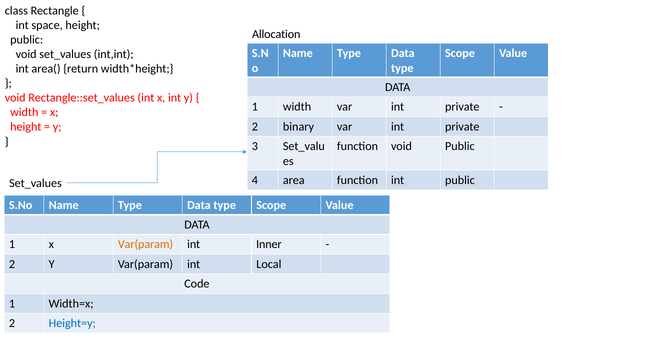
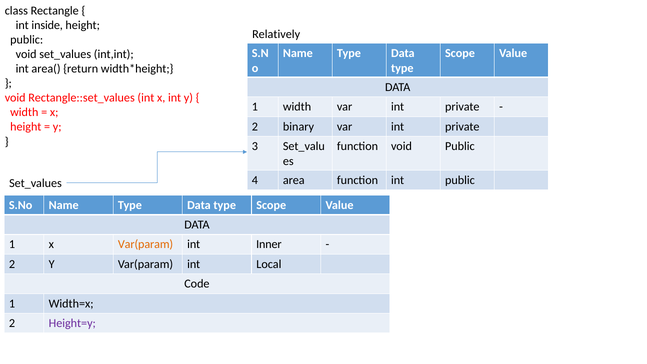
space: space -> inside
Allocation: Allocation -> Relatively
Height=y colour: blue -> purple
